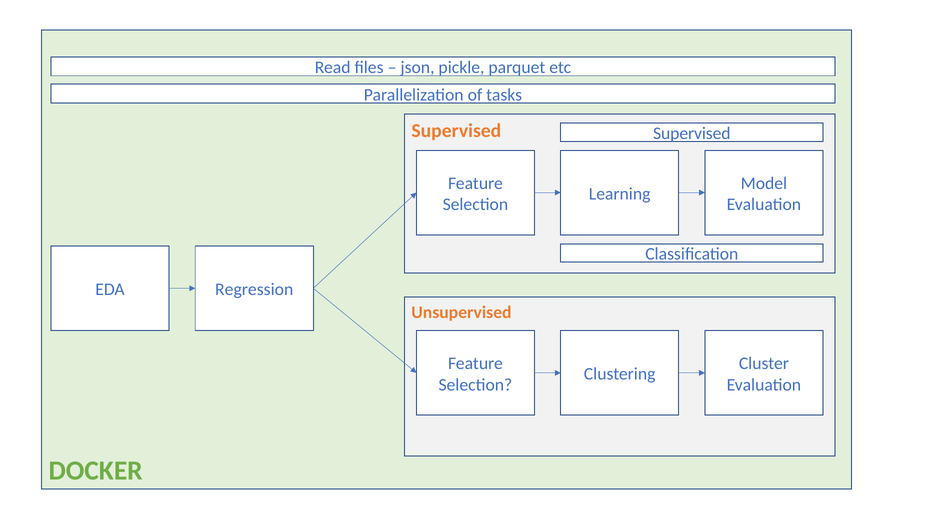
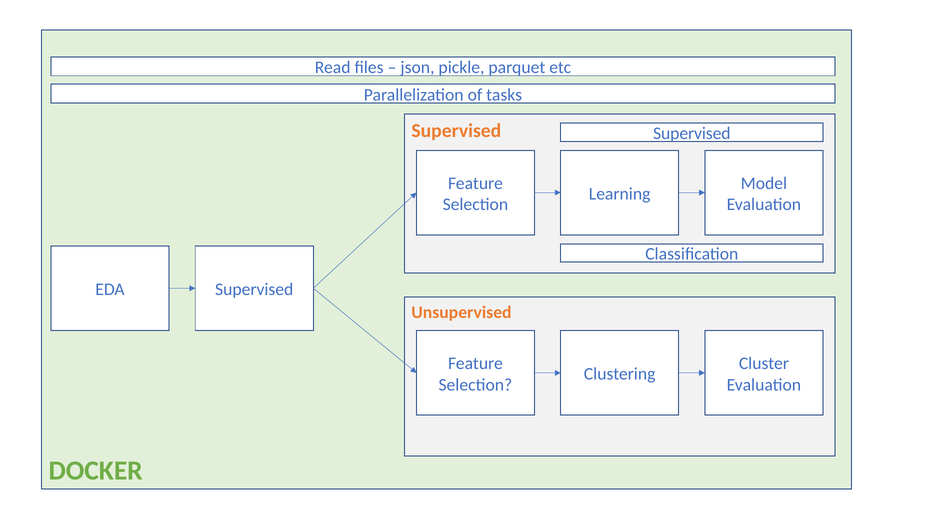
EDA Regression: Regression -> Supervised
